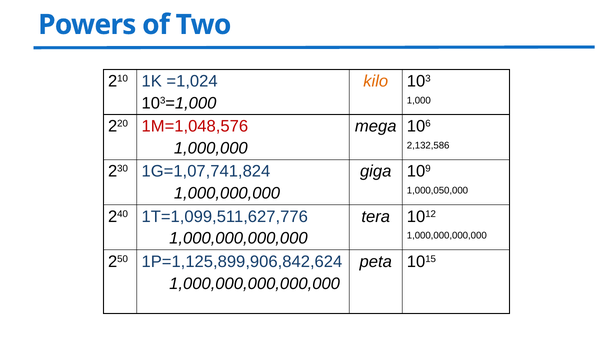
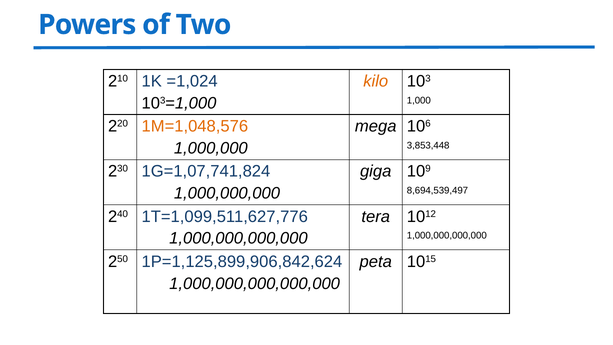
1M=1,048,576 colour: red -> orange
2,132,586: 2,132,586 -> 3,853,448
1,000,050,000: 1,000,050,000 -> 8,694,539,497
